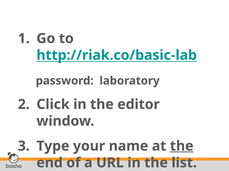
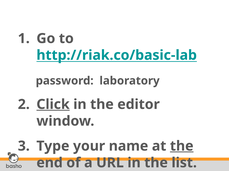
Click underline: none -> present
